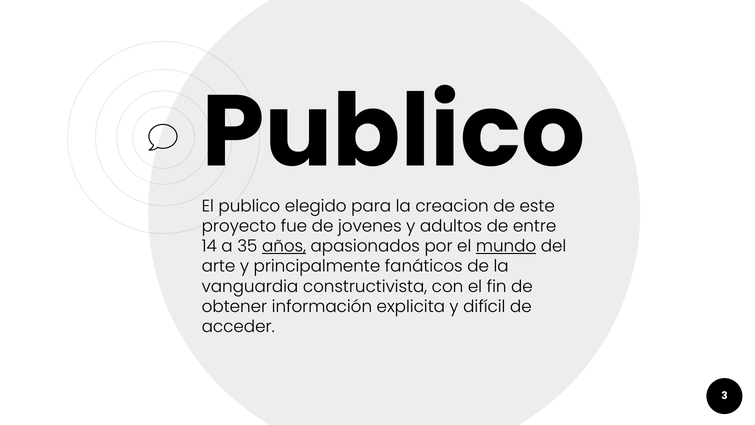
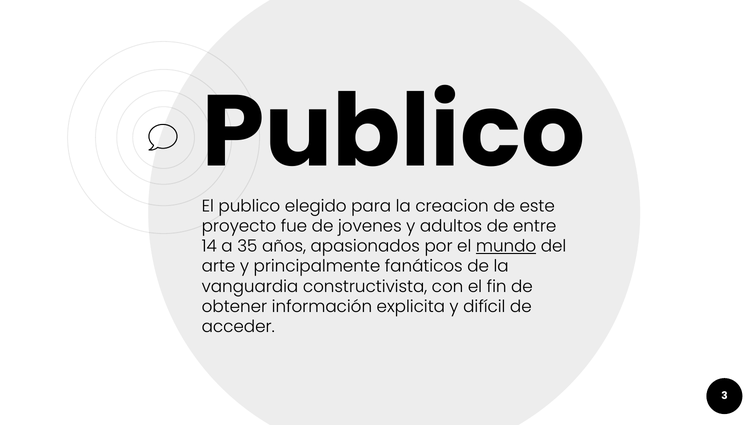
años underline: present -> none
